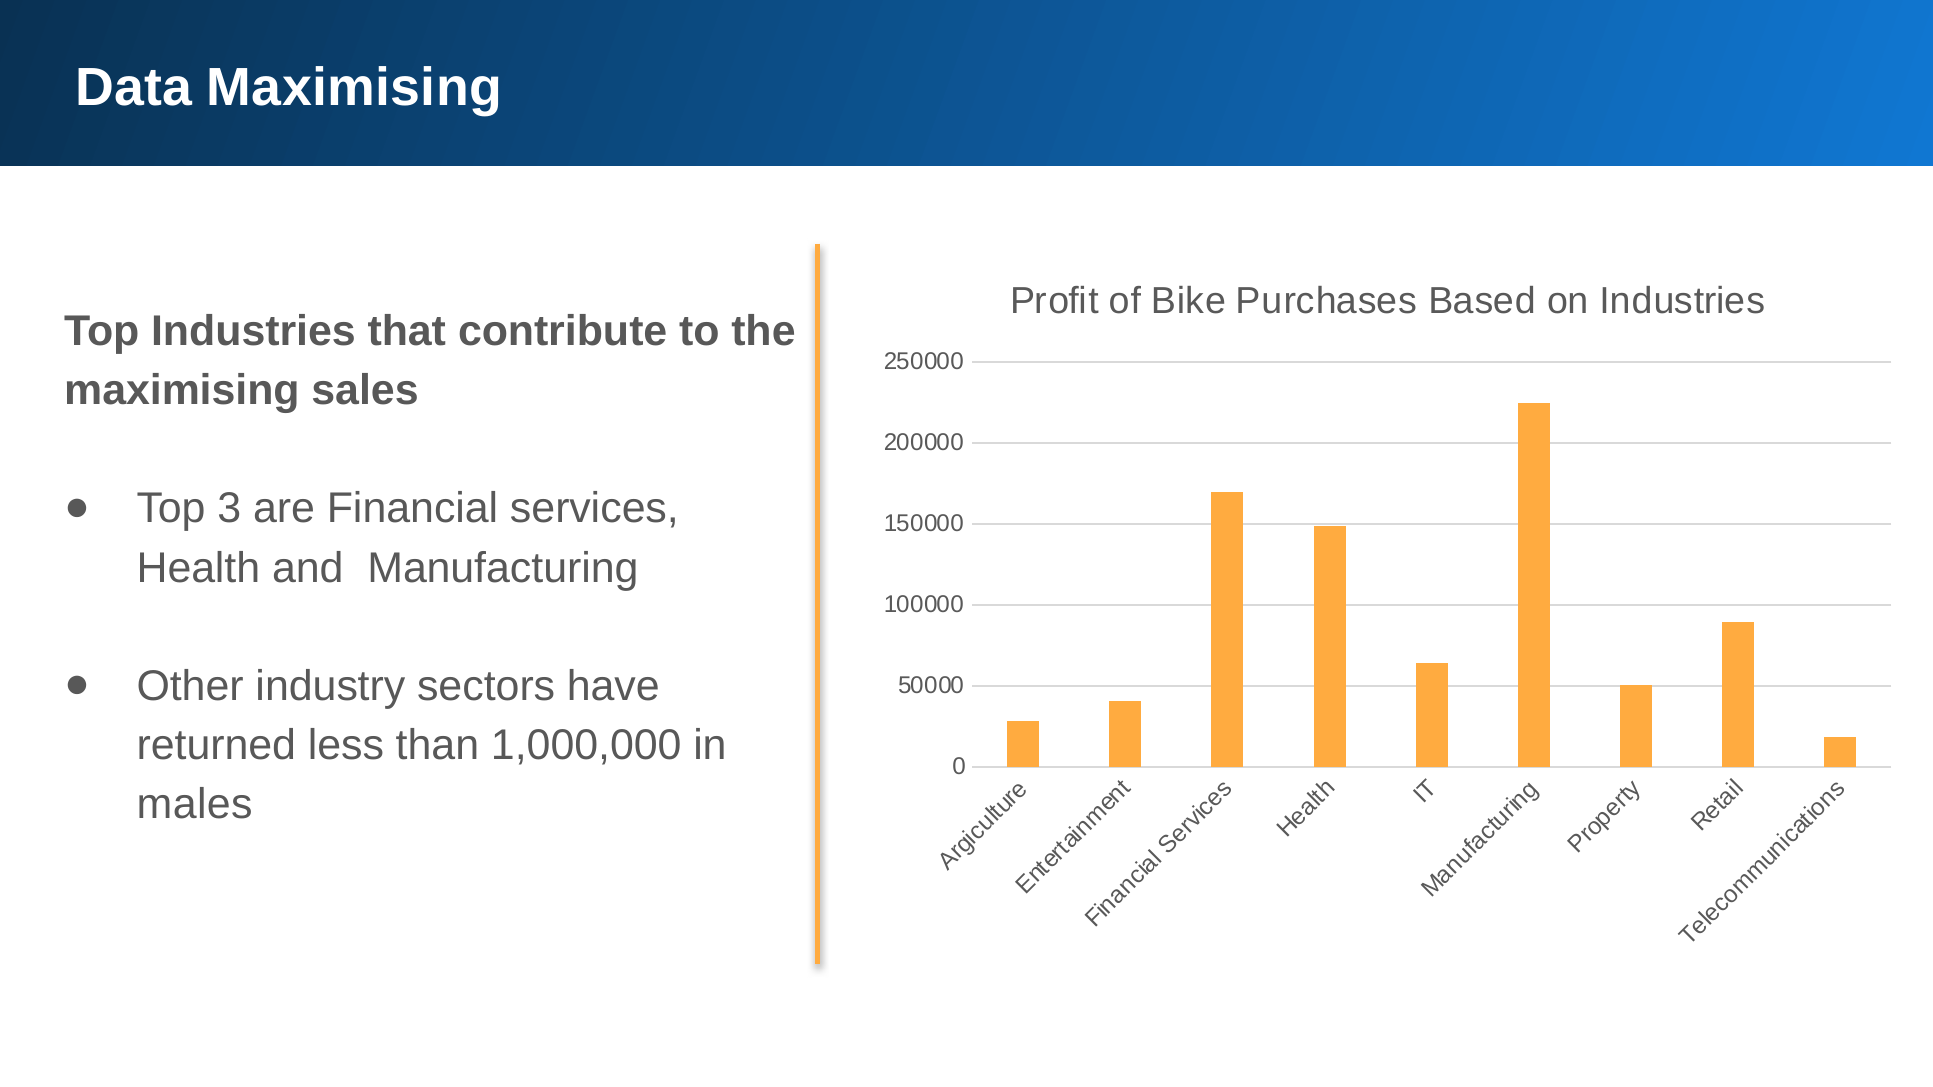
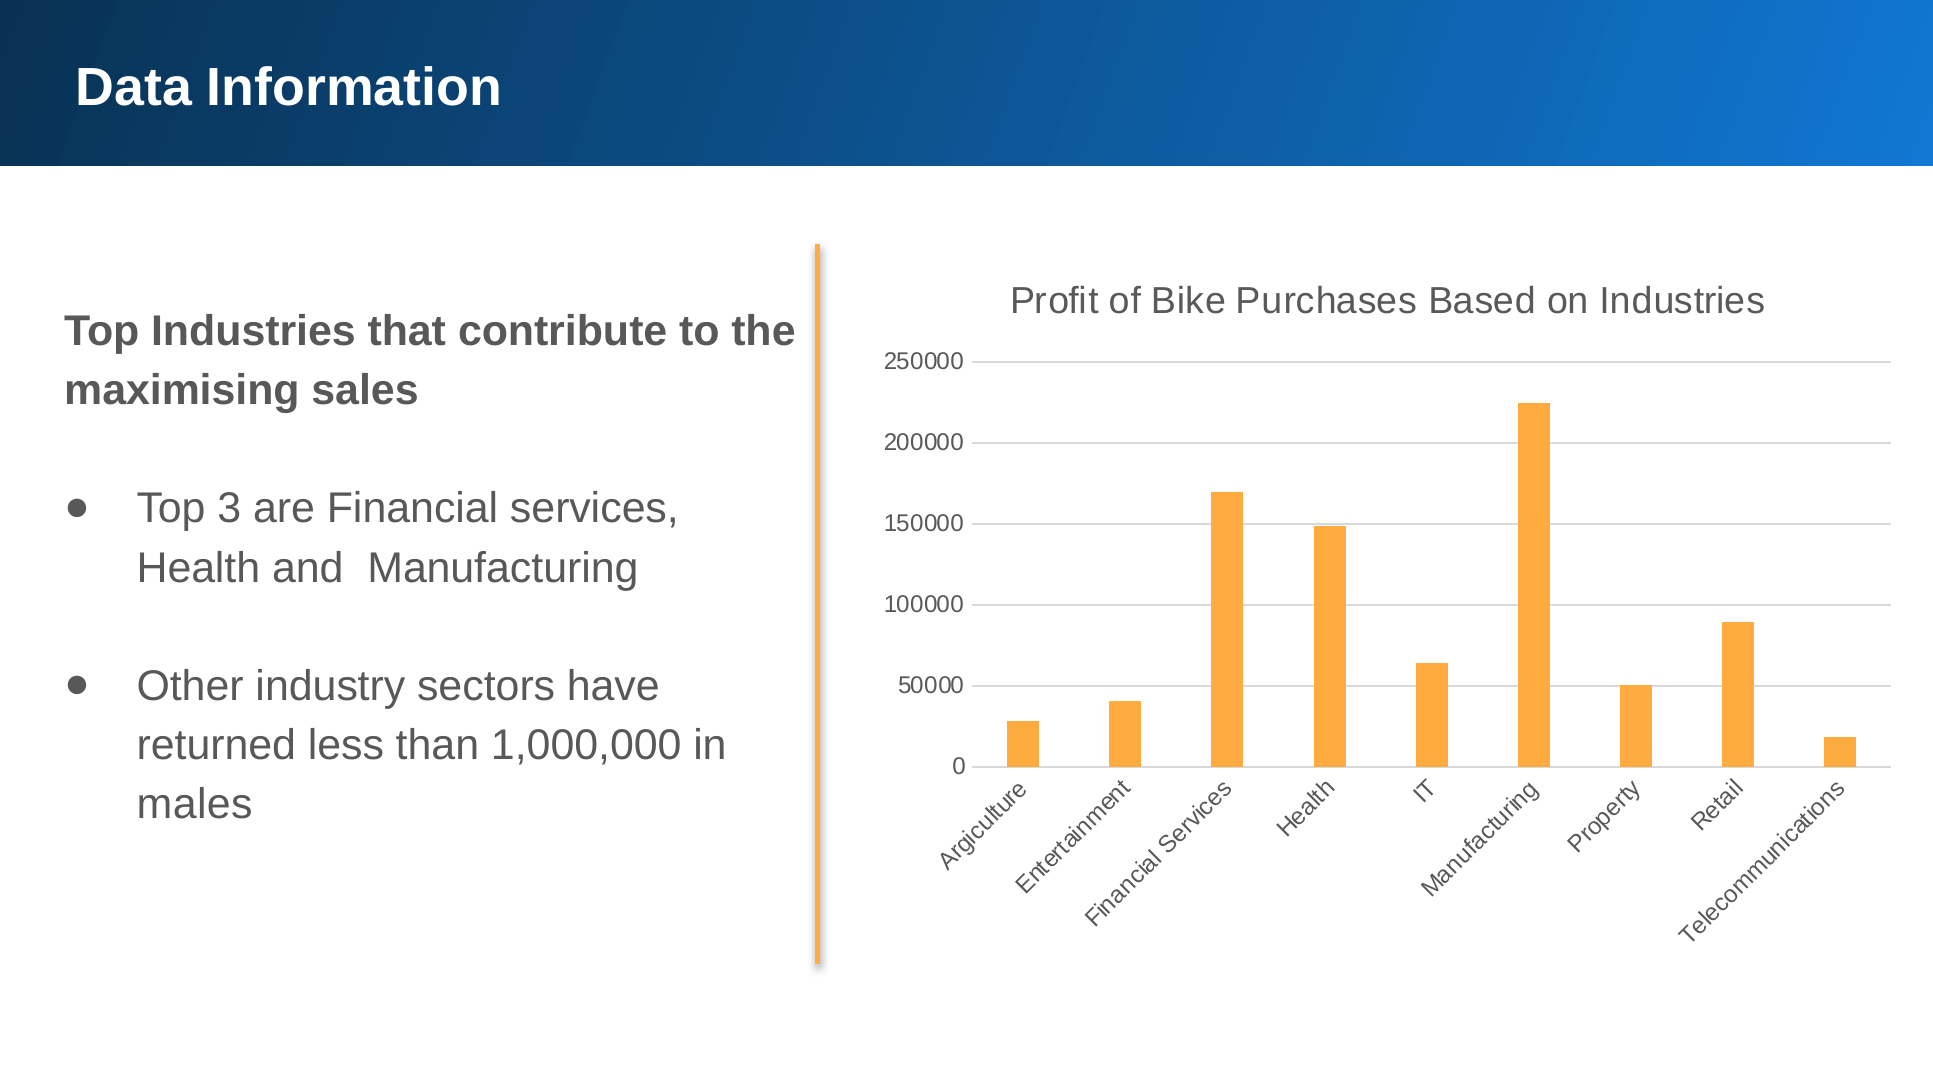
Data Maximising: Maximising -> Information
